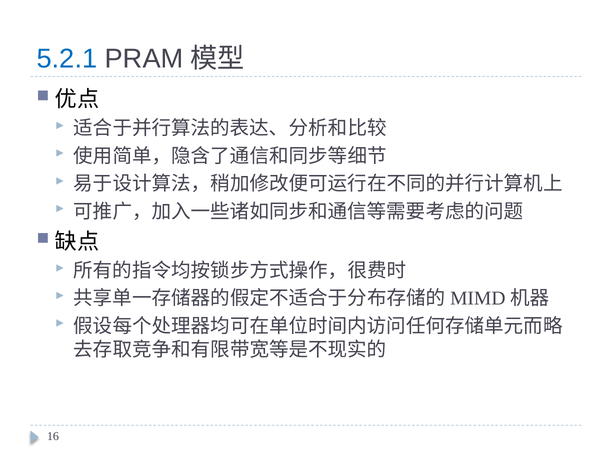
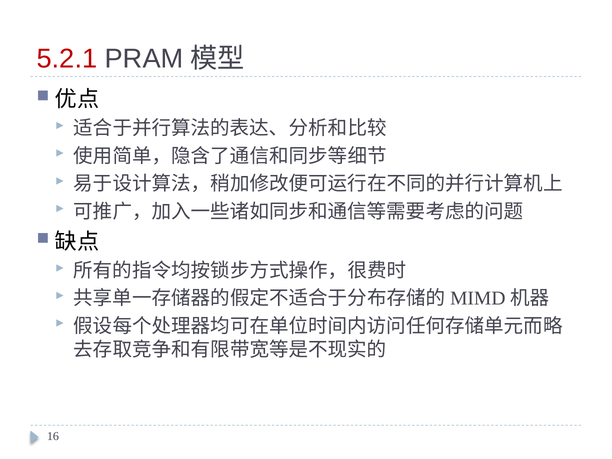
5.2.1 colour: blue -> red
